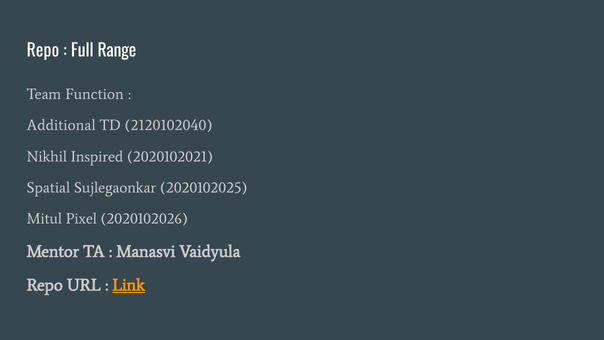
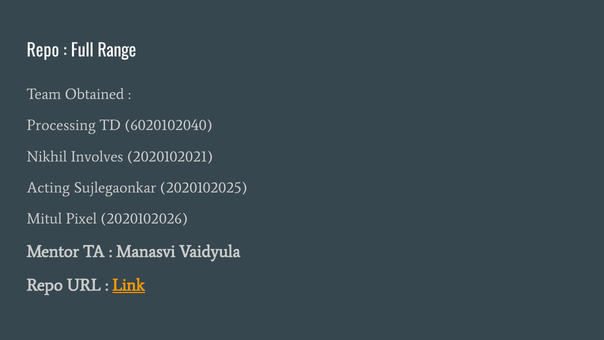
Function: Function -> Obtained
Additional: Additional -> Processing
2120102040: 2120102040 -> 6020102040
Inspired: Inspired -> Involves
Spatial: Spatial -> Acting
